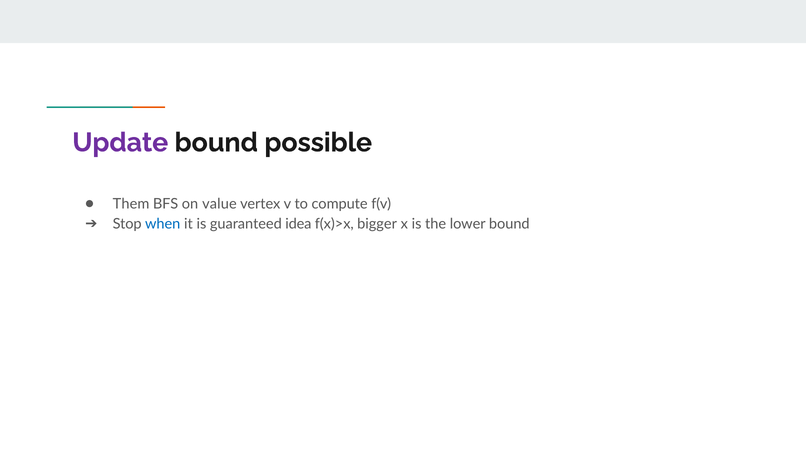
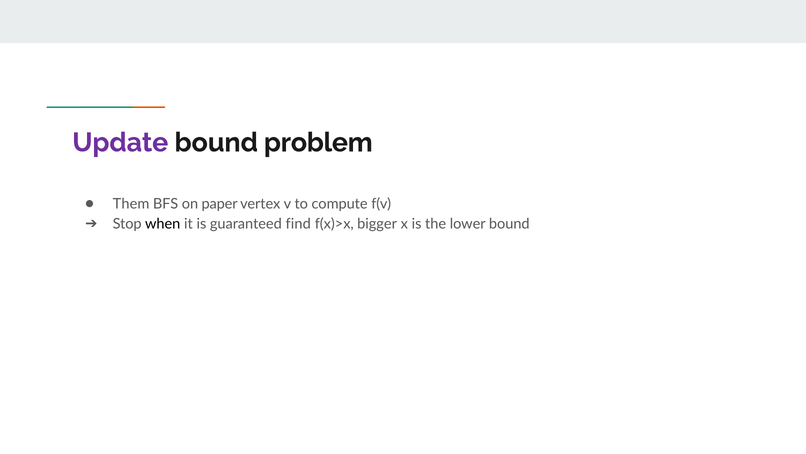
possible: possible -> problem
value: value -> paper
when colour: blue -> black
idea: idea -> find
